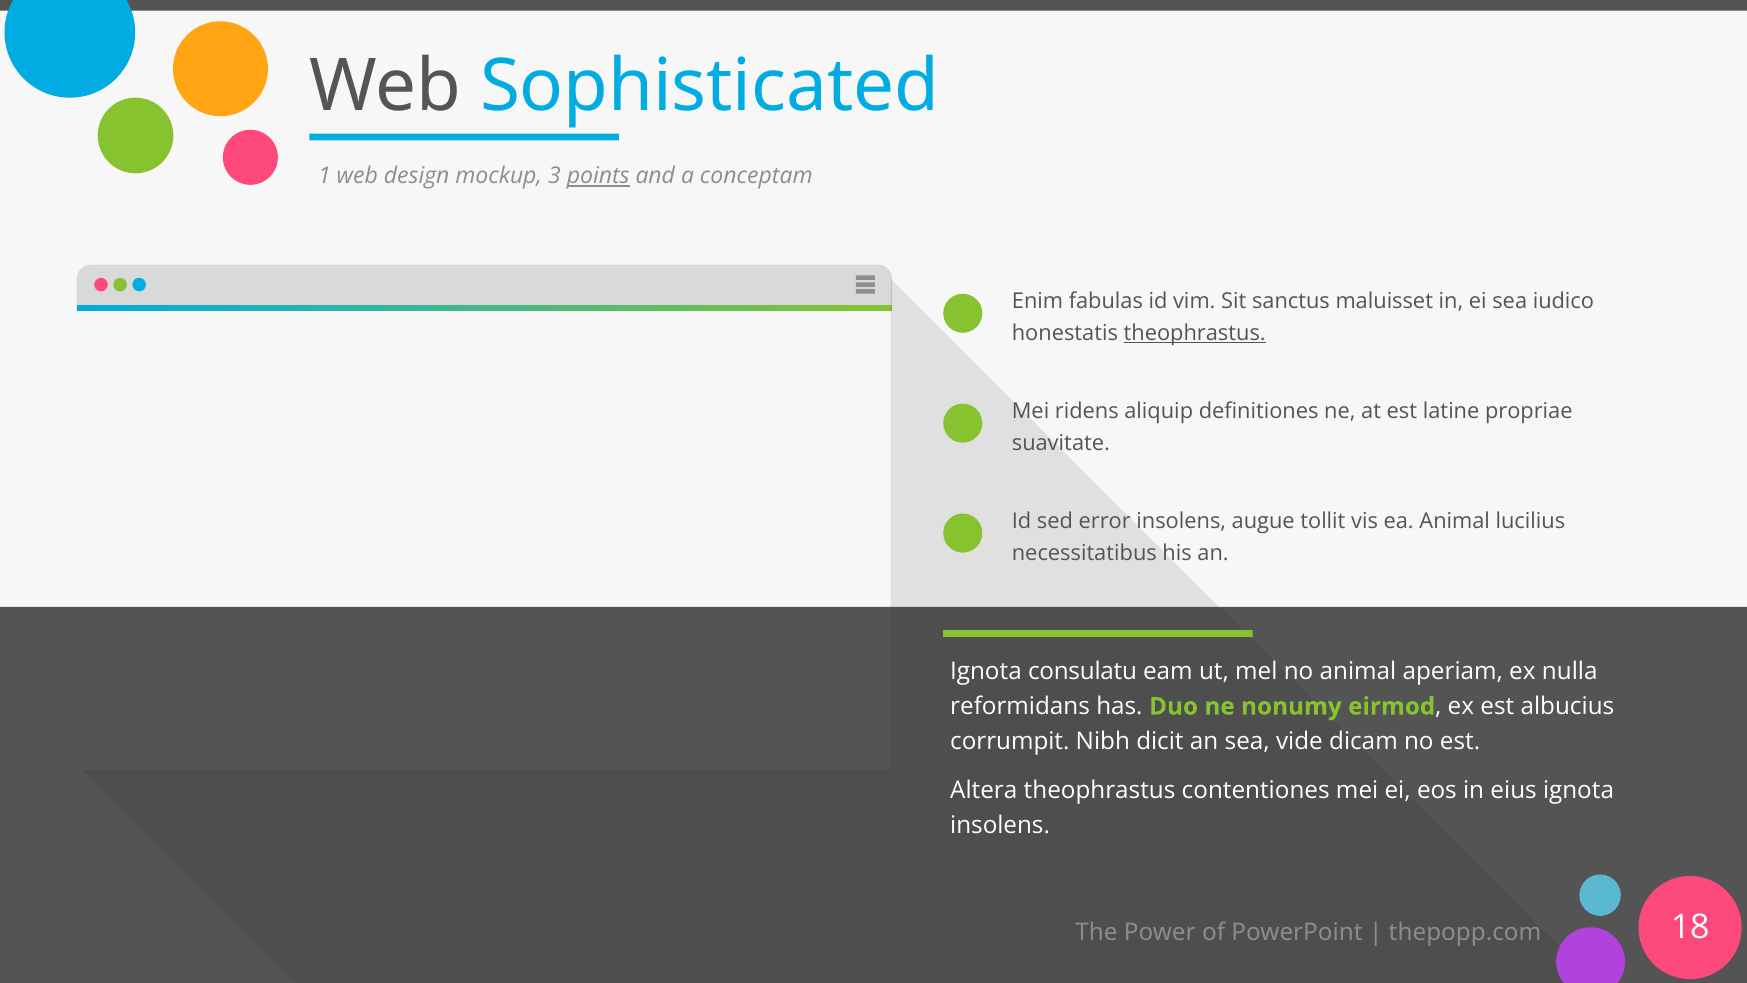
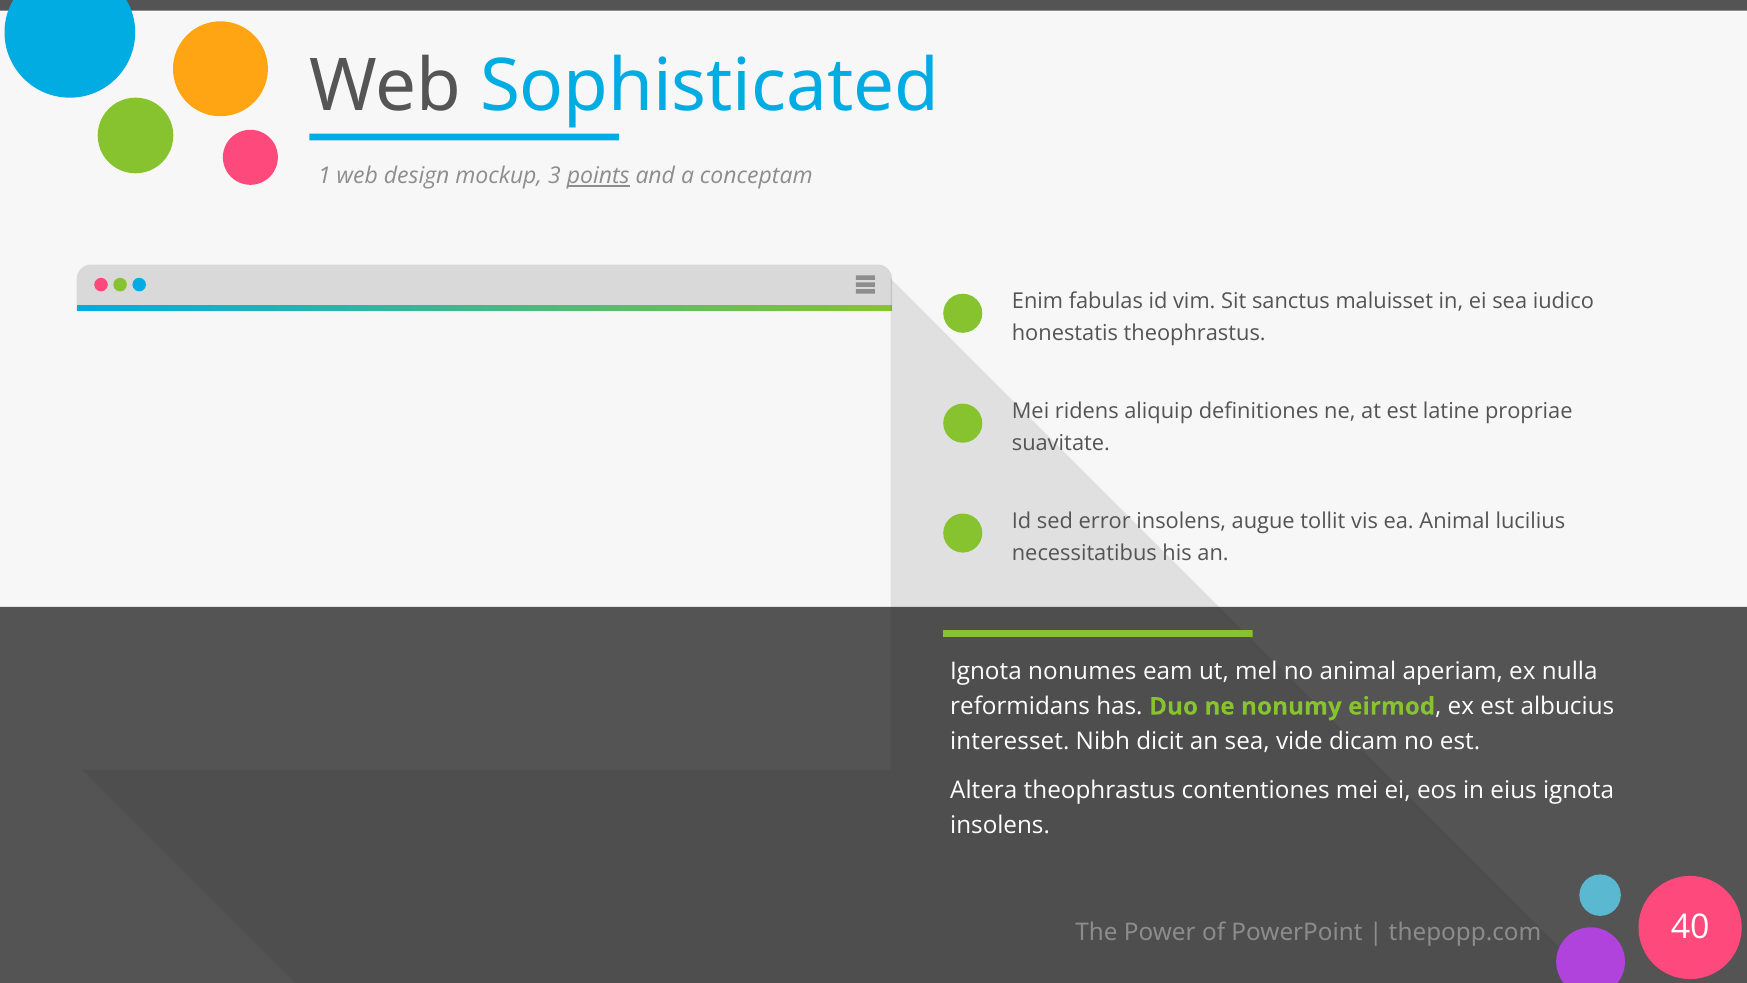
theophrastus at (1195, 333) underline: present -> none
consulatu: consulatu -> nonumes
corrumpit: corrumpit -> interesset
18: 18 -> 40
